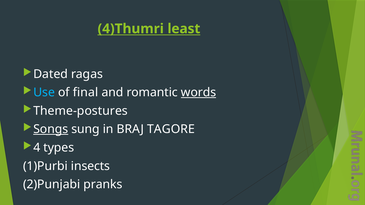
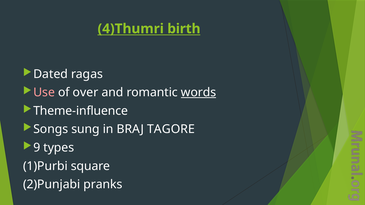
least: least -> birth
Use colour: light blue -> pink
final: final -> over
Theme-postures: Theme-postures -> Theme-influence
Songs underline: present -> none
4: 4 -> 9
insects: insects -> square
